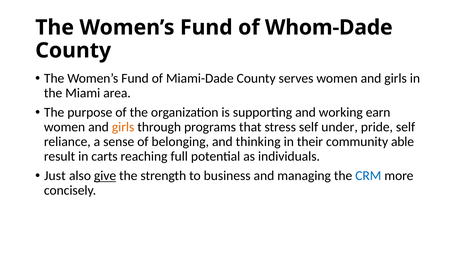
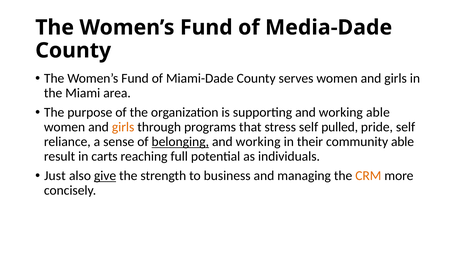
Whom-Dade: Whom-Dade -> Media-Dade
working earn: earn -> able
under: under -> pulled
belonging underline: none -> present
thinking at (258, 141): thinking -> working
CRM colour: blue -> orange
